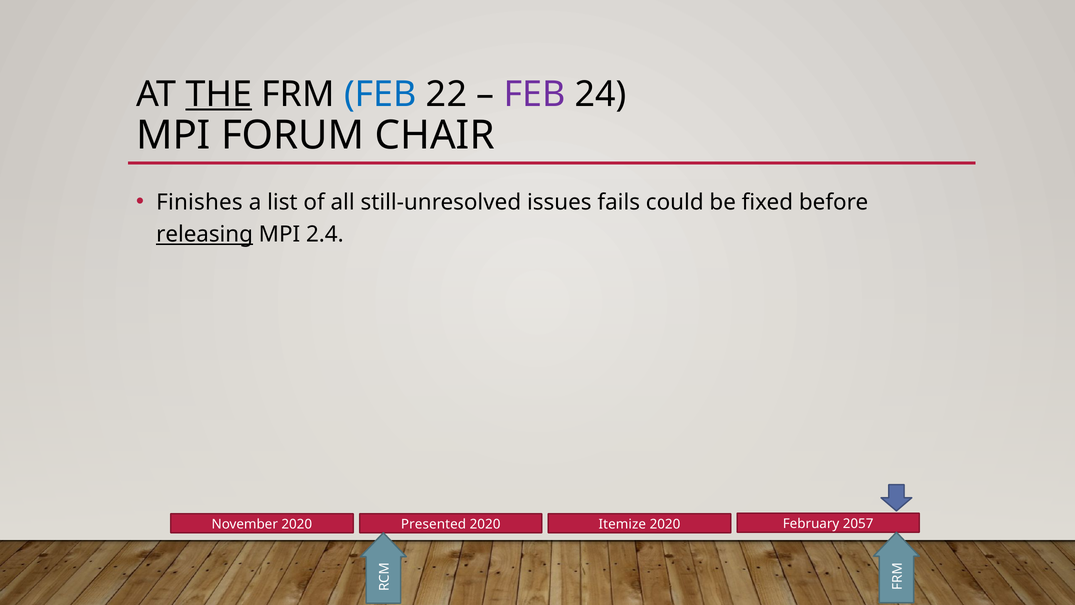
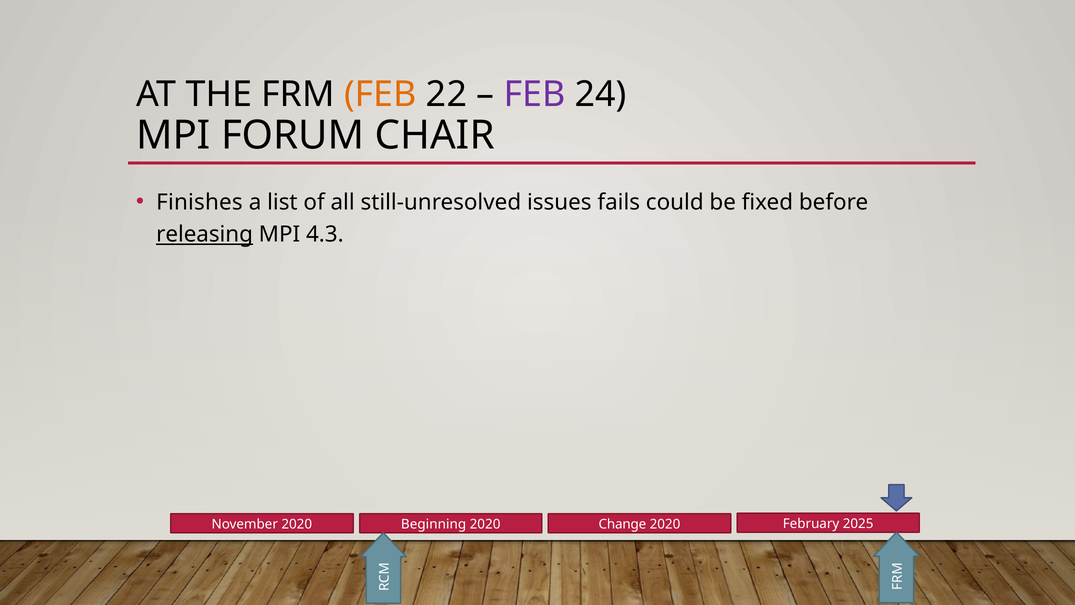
THE underline: present -> none
FEB at (380, 94) colour: blue -> orange
2.4: 2.4 -> 4.3
Presented: Presented -> Beginning
Itemize: Itemize -> Change
2057: 2057 -> 2025
